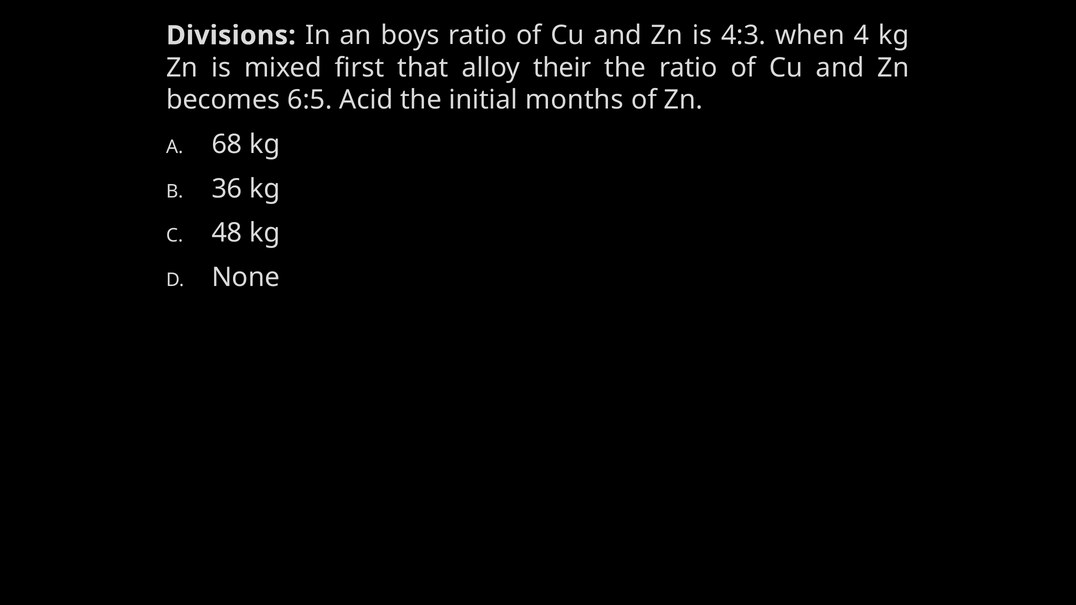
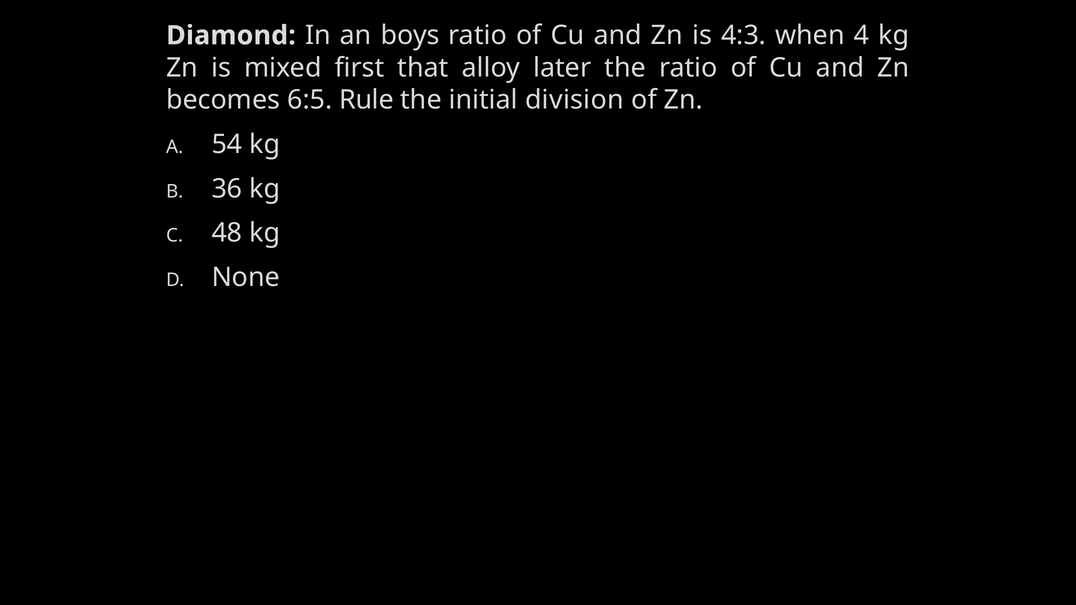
Divisions: Divisions -> Diamond
their: their -> later
Acid: Acid -> Rule
months: months -> division
68: 68 -> 54
